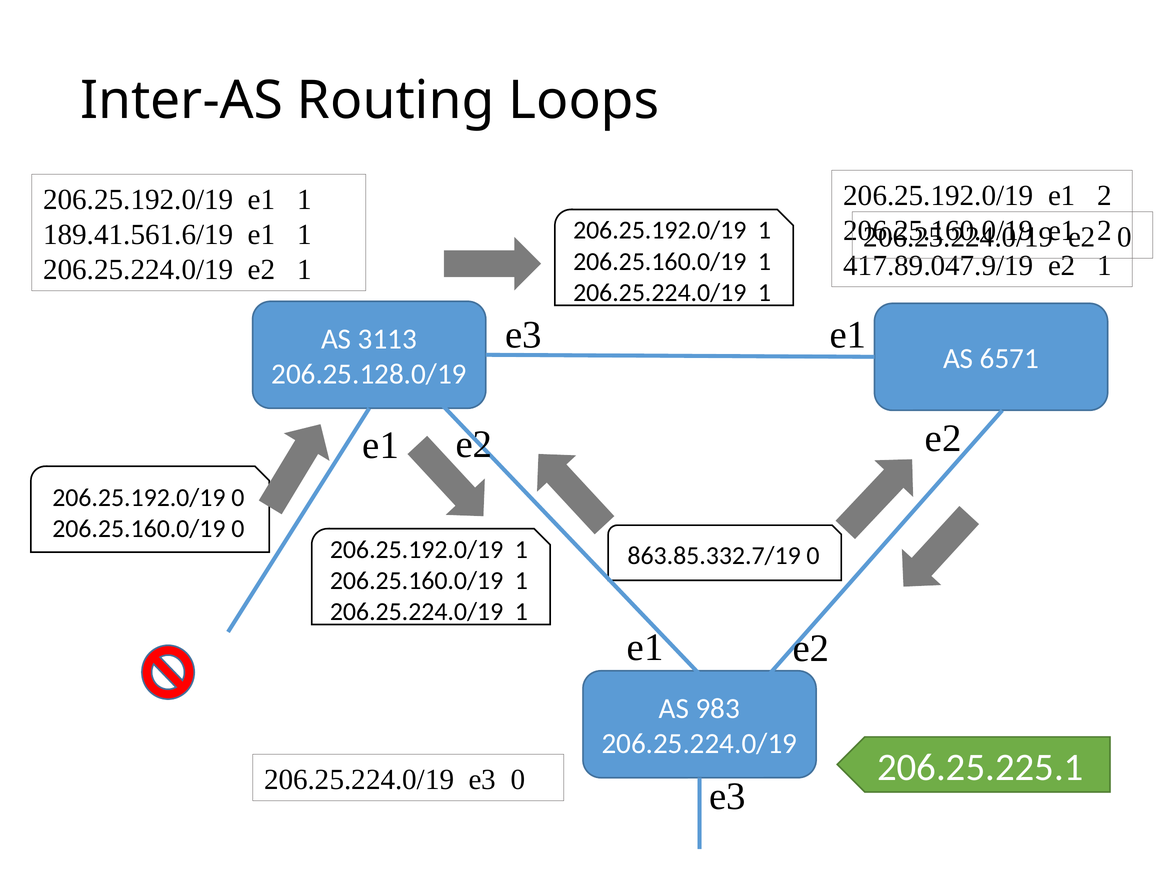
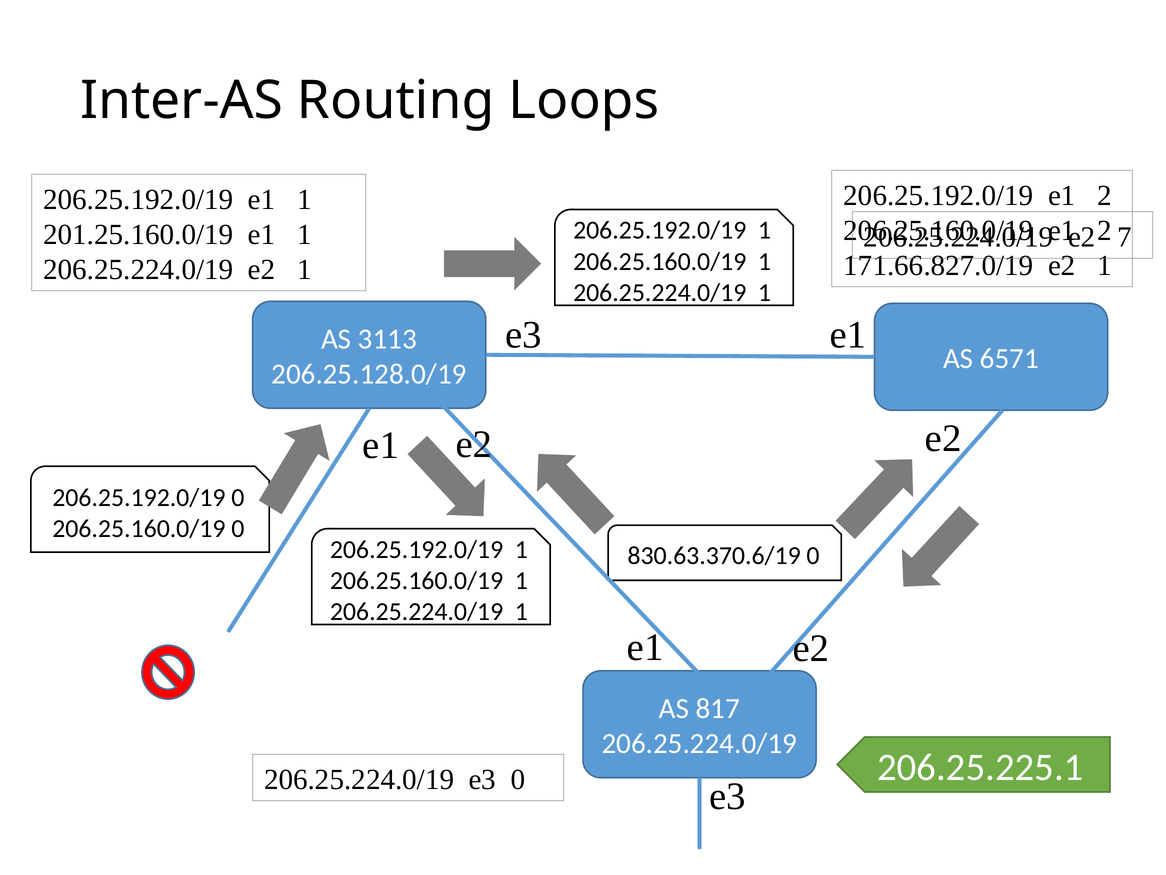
189.41.561.6/19: 189.41.561.6/19 -> 201.25.160.0/19
e2 0: 0 -> 7
417.89.047.9/19: 417.89.047.9/19 -> 171.66.827.0/19
863.85.332.7/19: 863.85.332.7/19 -> 830.63.370.6/19
983: 983 -> 817
